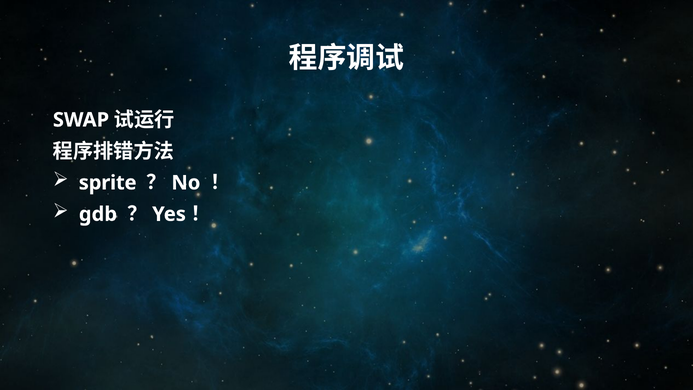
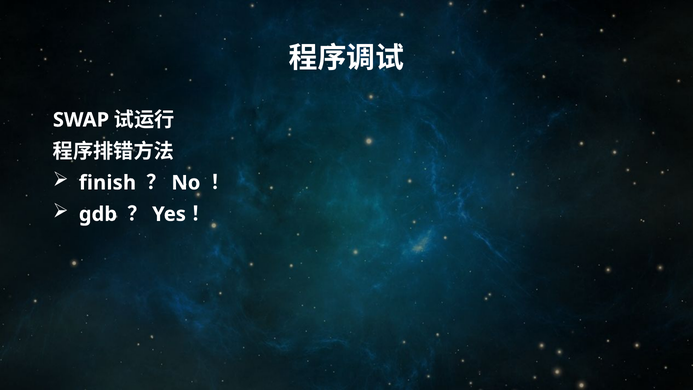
sprite: sprite -> finish
